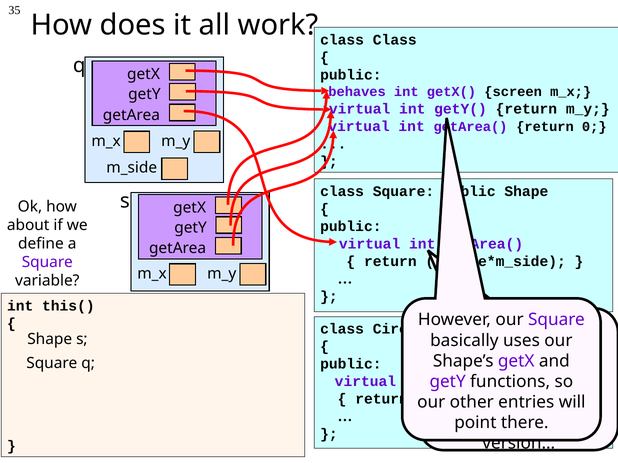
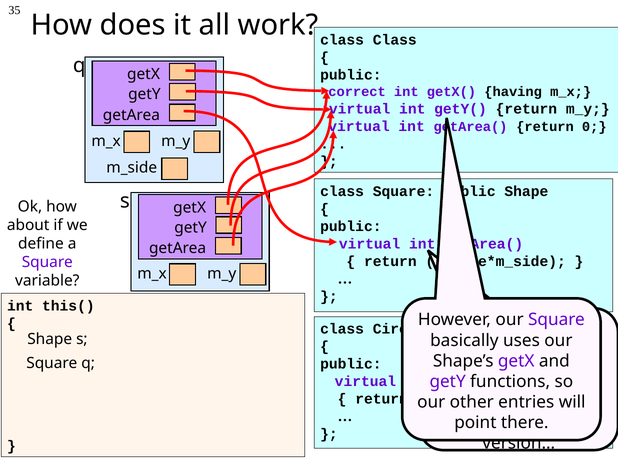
behaves: behaves -> correct
screen: screen -> having
